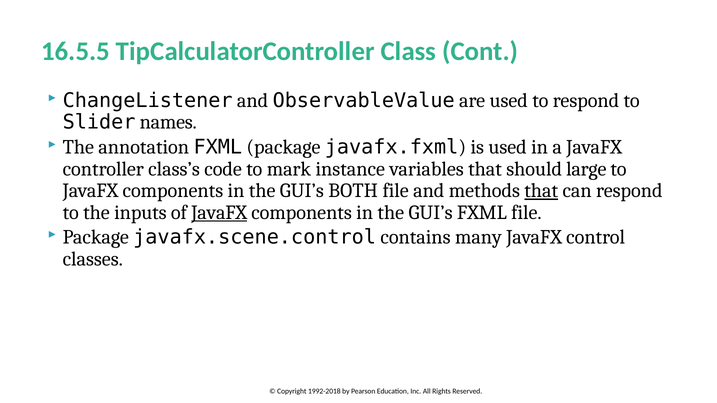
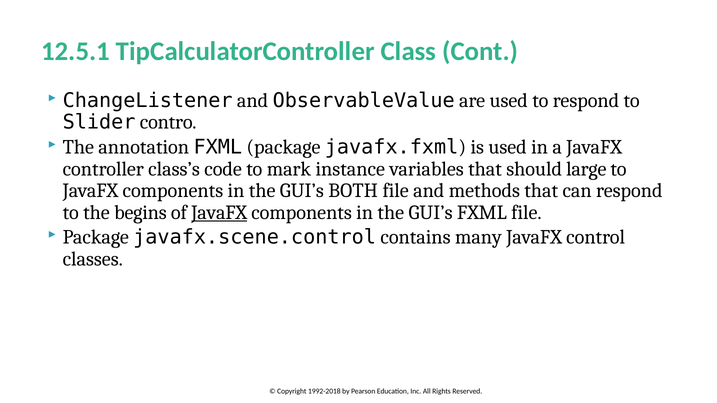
16.5.5: 16.5.5 -> 12.5.1
names: names -> contro
that at (541, 191) underline: present -> none
inputs: inputs -> begins
